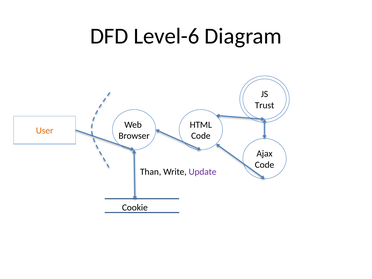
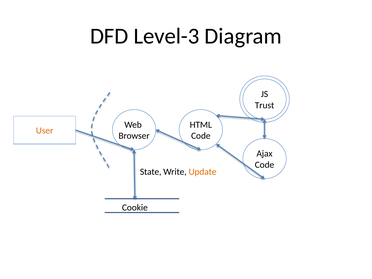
Level-6: Level-6 -> Level-3
Than: Than -> State
Update colour: purple -> orange
